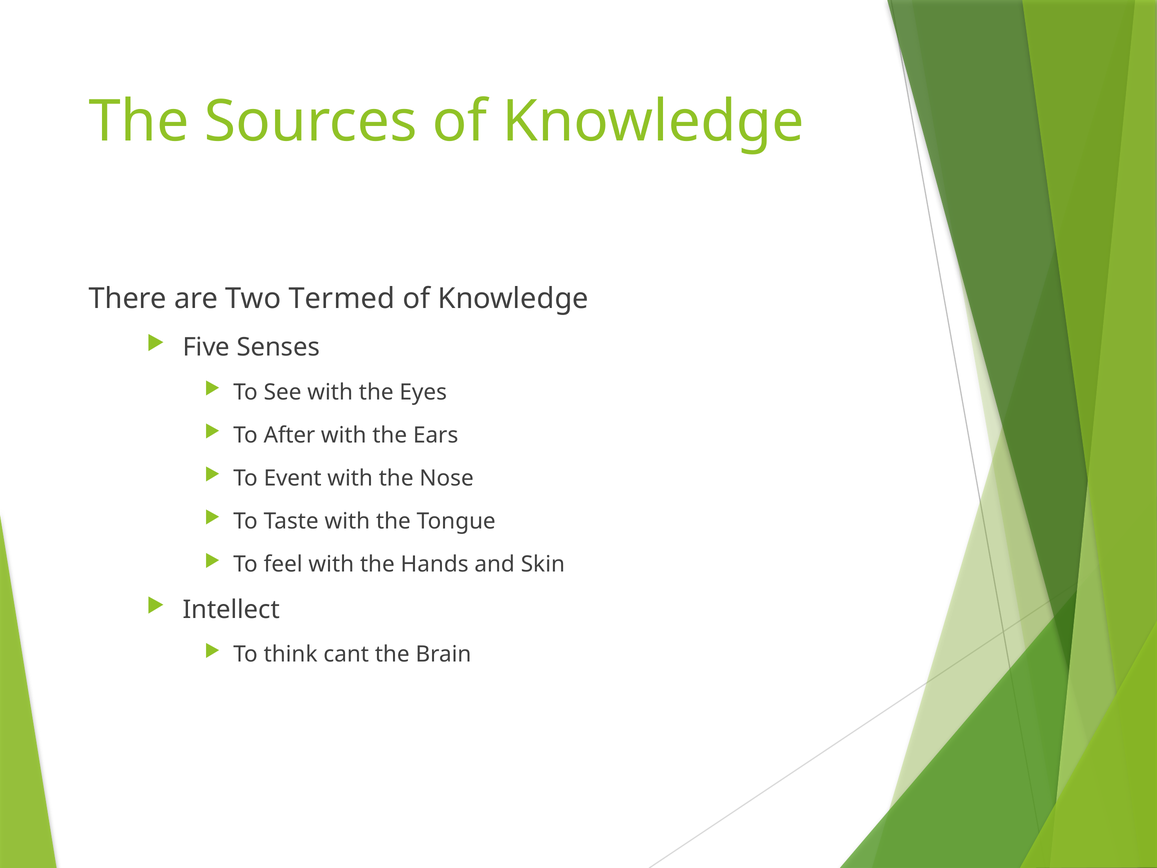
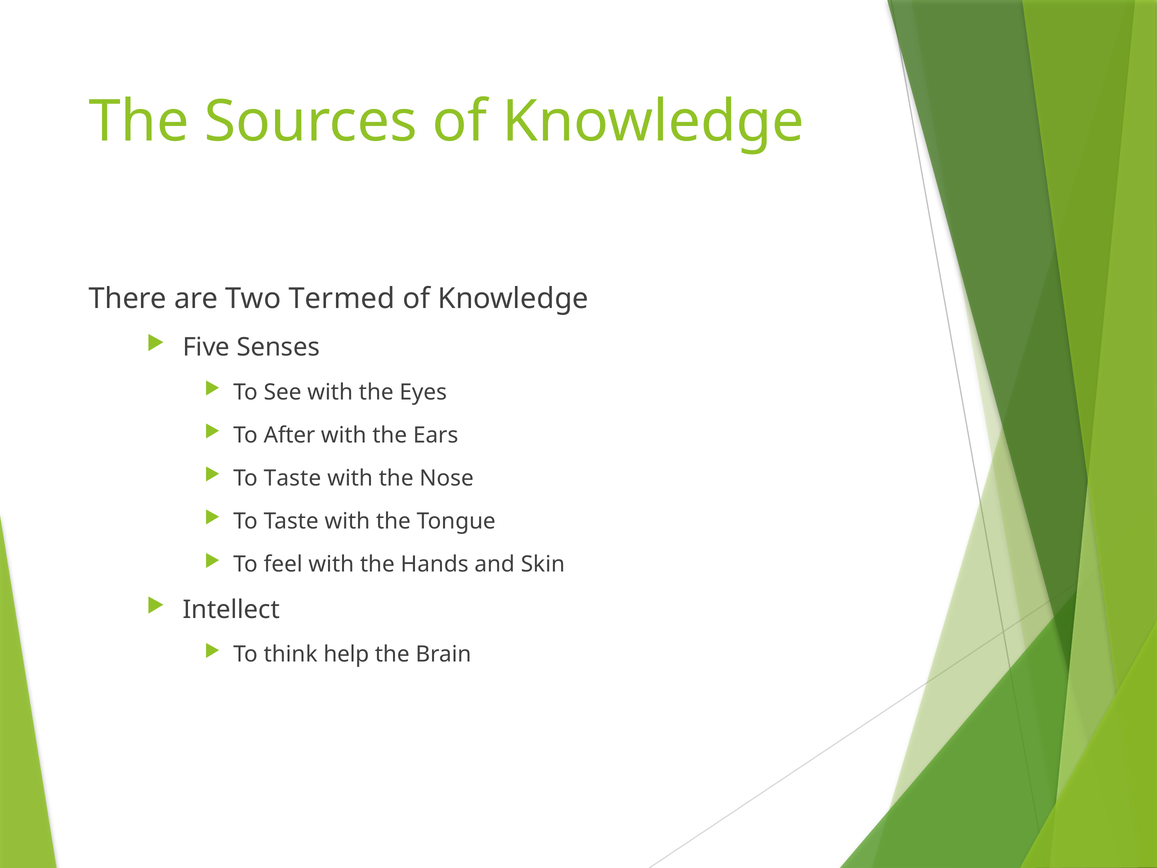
Event at (293, 478): Event -> Taste
cant: cant -> help
